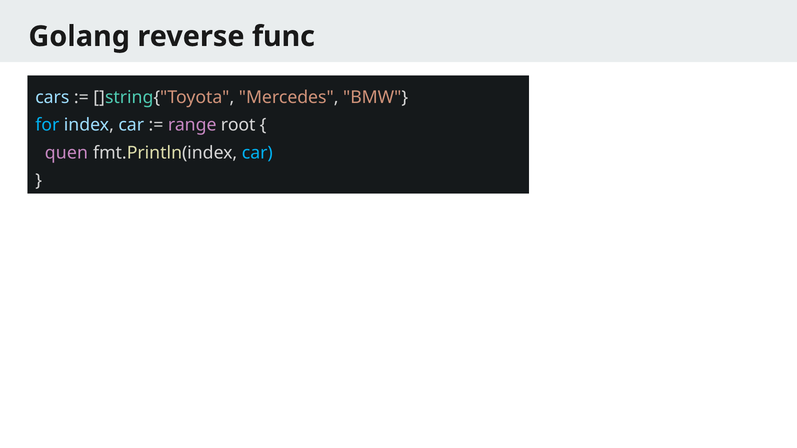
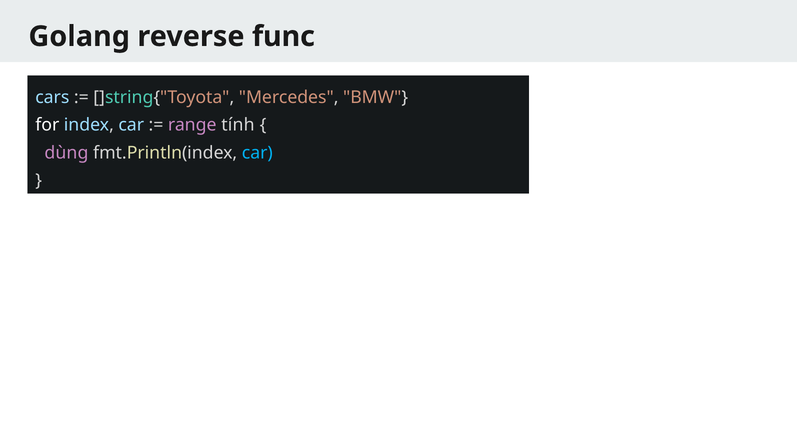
for colour: light blue -> white
root: root -> tính
quen: quen -> dùng
